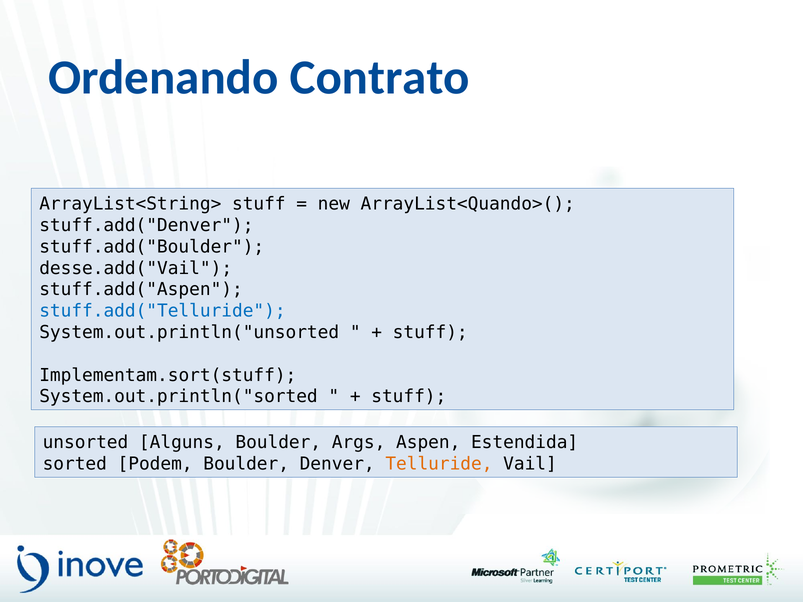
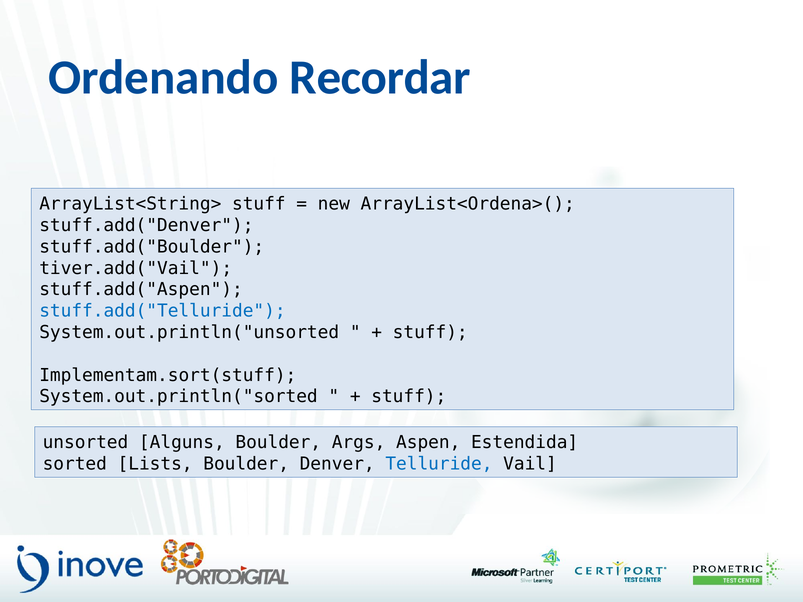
Contrato: Contrato -> Recordar
ArrayList<Quando>(: ArrayList<Quando>( -> ArrayList<Ordena>(
desse.add("Vail: desse.add("Vail -> tiver.add("Vail
Podem: Podem -> Lists
Telluride colour: orange -> blue
